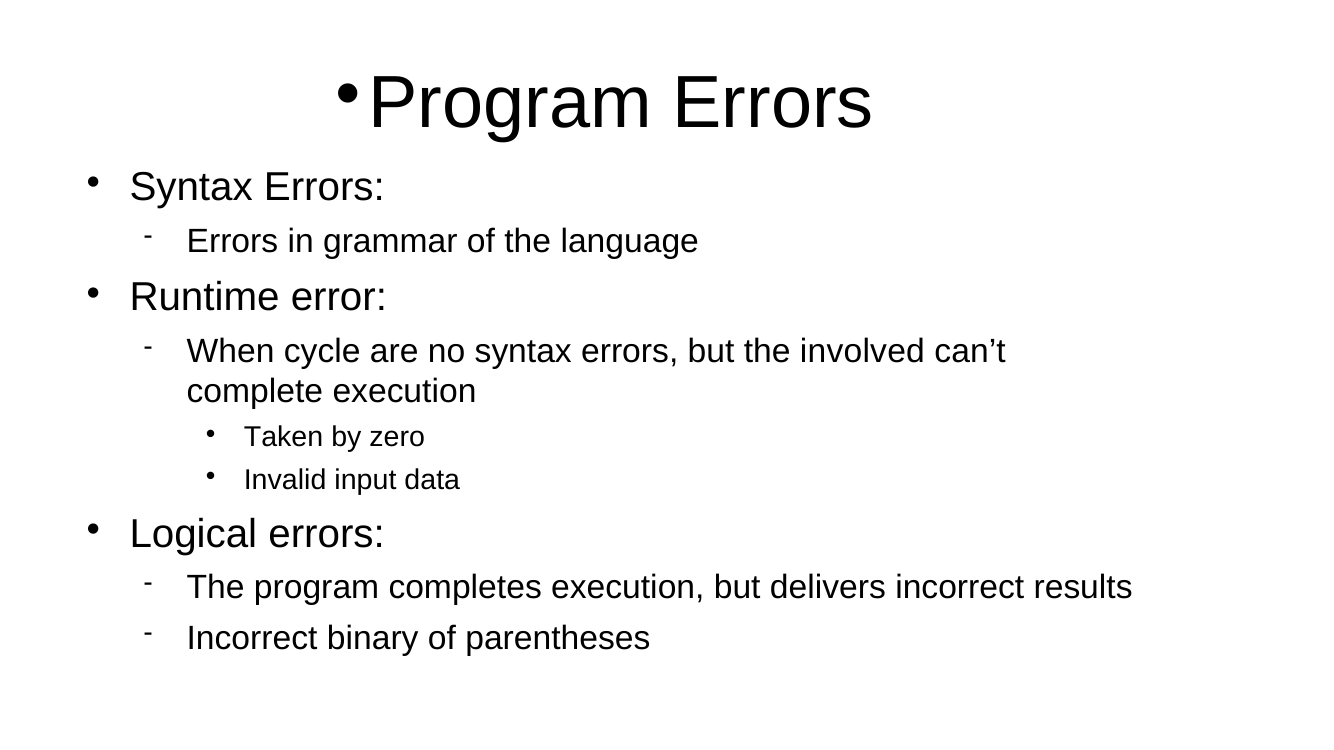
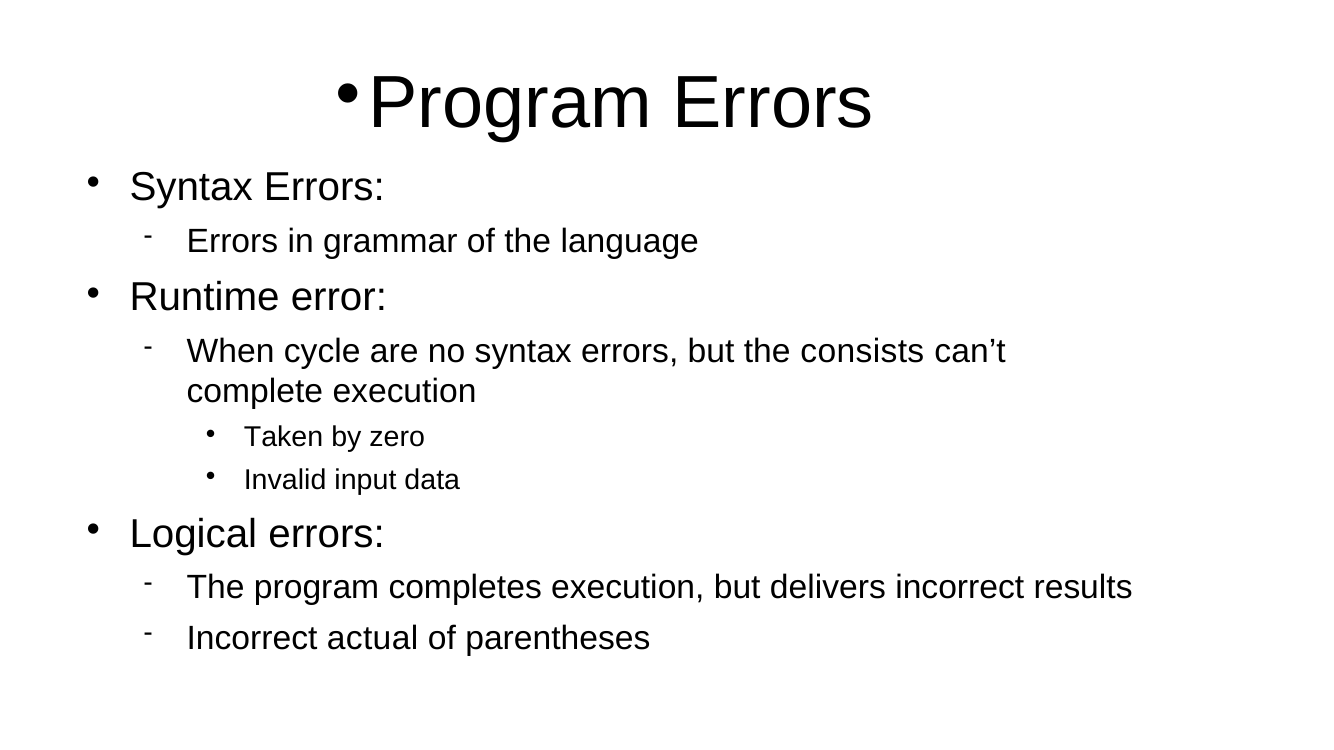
involved: involved -> consists
binary: binary -> actual
